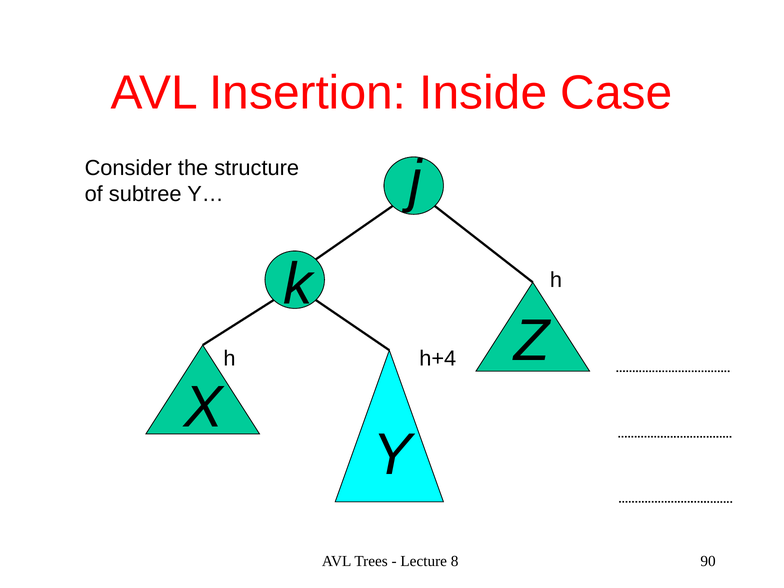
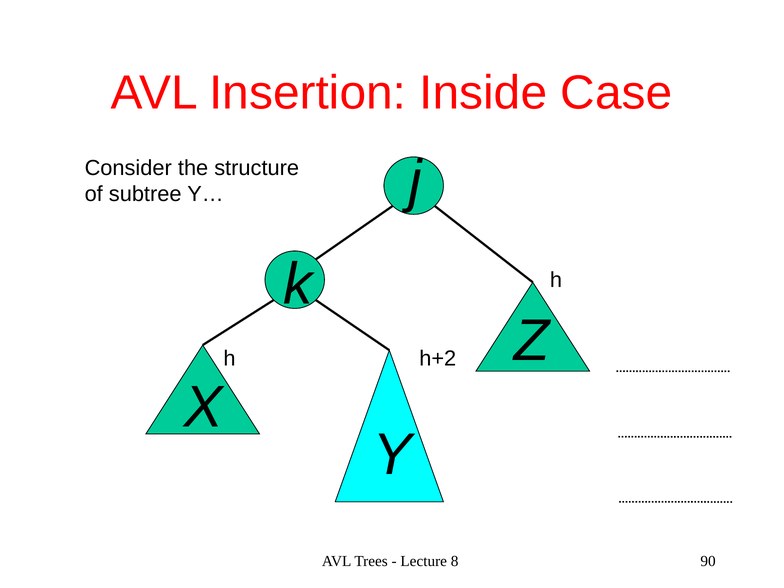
h+4: h+4 -> h+2
